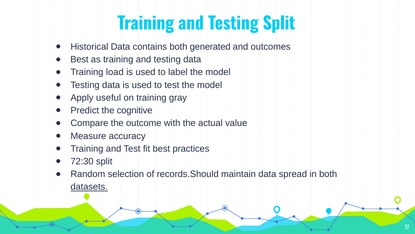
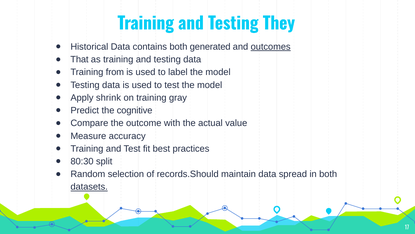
Testing Split: Split -> They
outcomes underline: none -> present
Best at (79, 59): Best -> That
load: load -> from
useful: useful -> shrink
72:30: 72:30 -> 80:30
